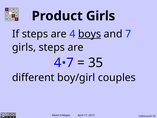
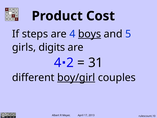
Product Girls: Girls -> Cost
and 7: 7 -> 5
girls steps: steps -> digits
7 at (70, 63): 7 -> 2
35: 35 -> 31
boy/girl underline: none -> present
